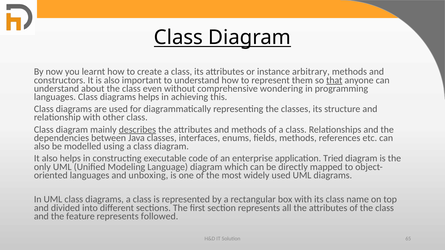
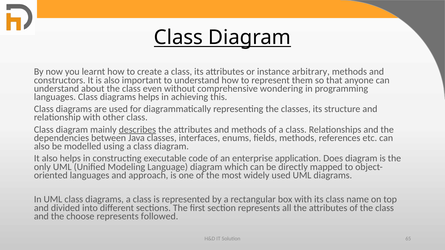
that underline: present -> none
Tried: Tried -> Does
unboxing: unboxing -> approach
feature: feature -> choose
